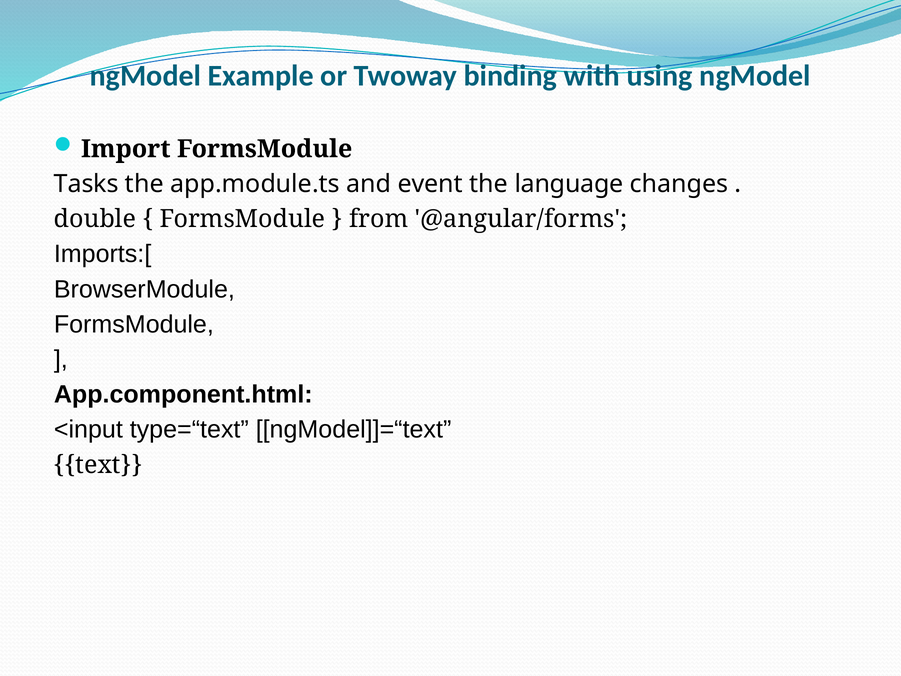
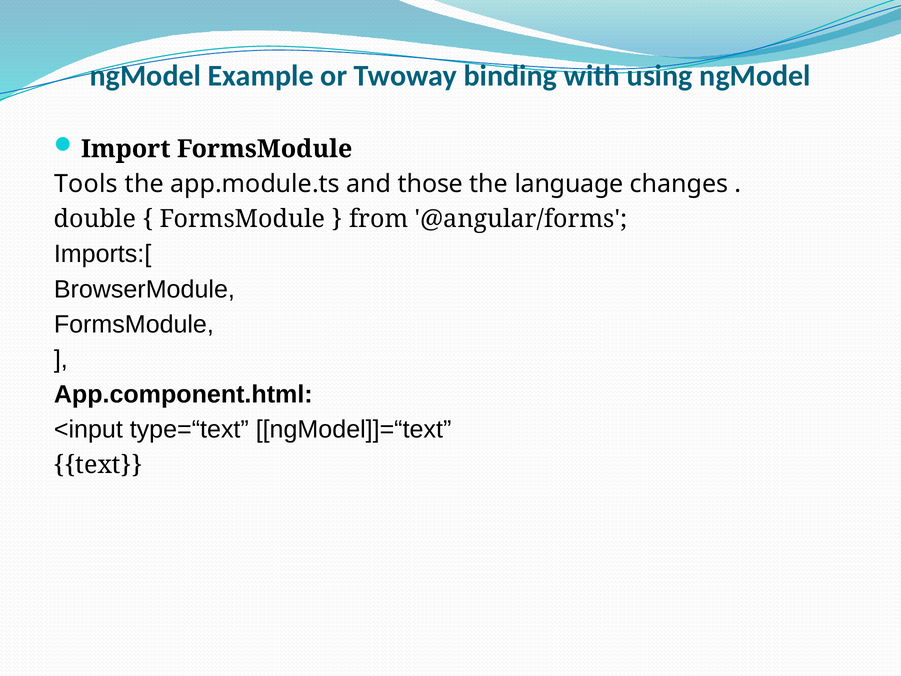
Tasks: Tasks -> Tools
event: event -> those
